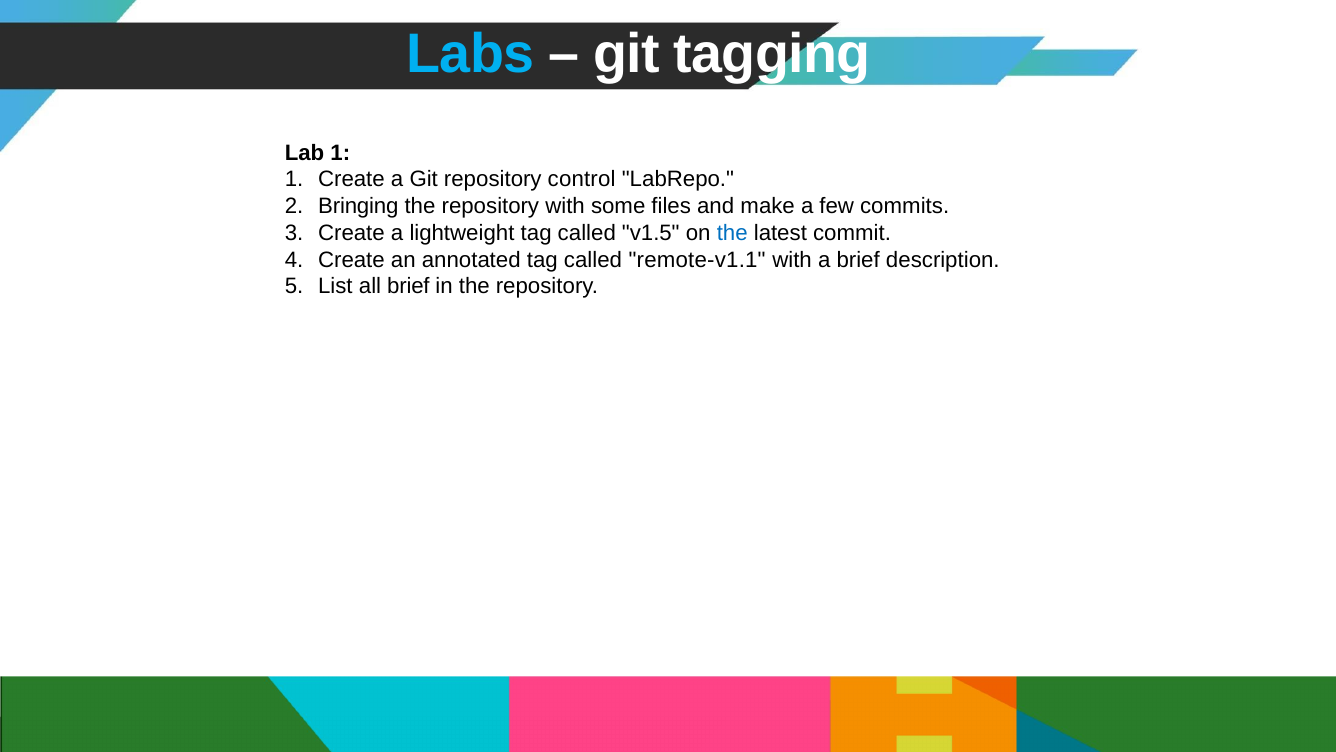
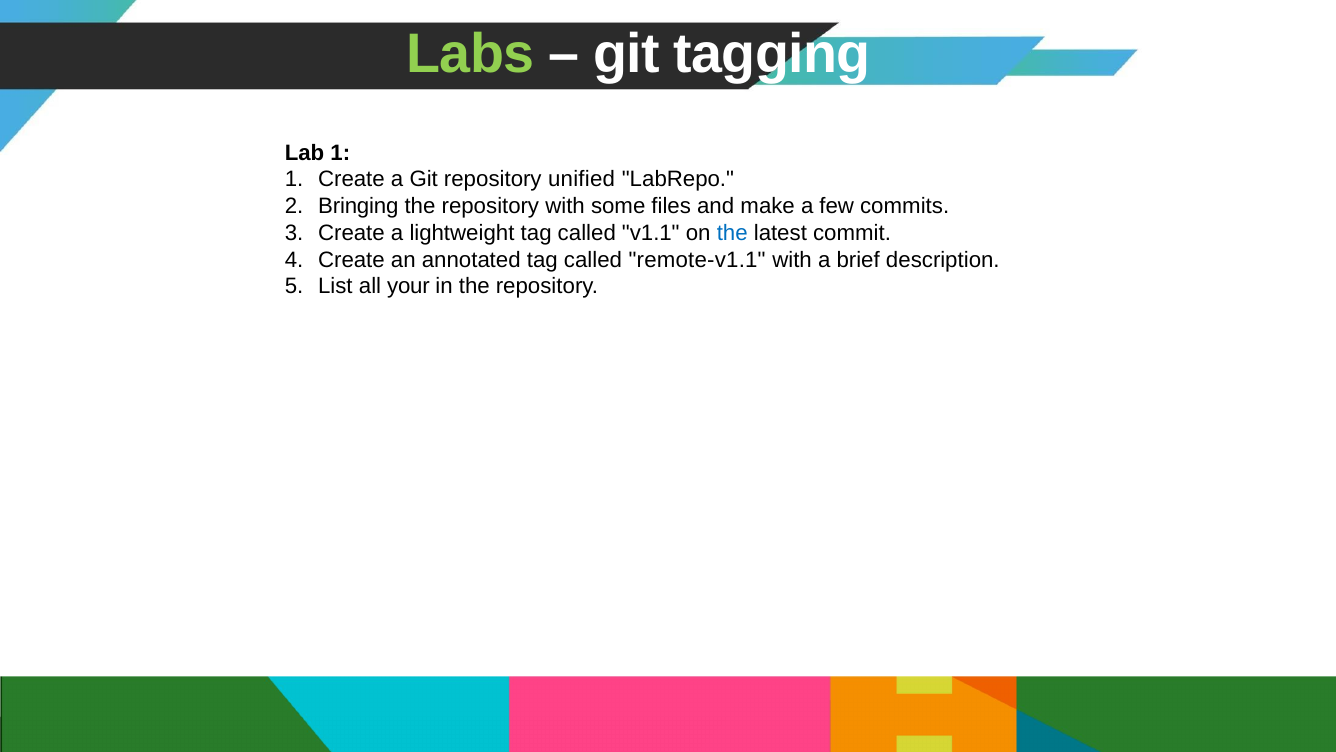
Labs colour: light blue -> light green
control: control -> unified
v1.5: v1.5 -> v1.1
all brief: brief -> your
